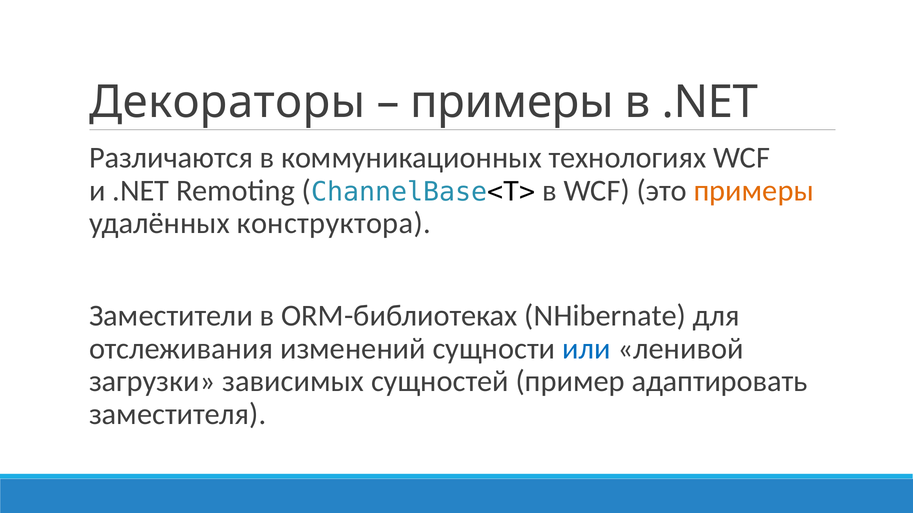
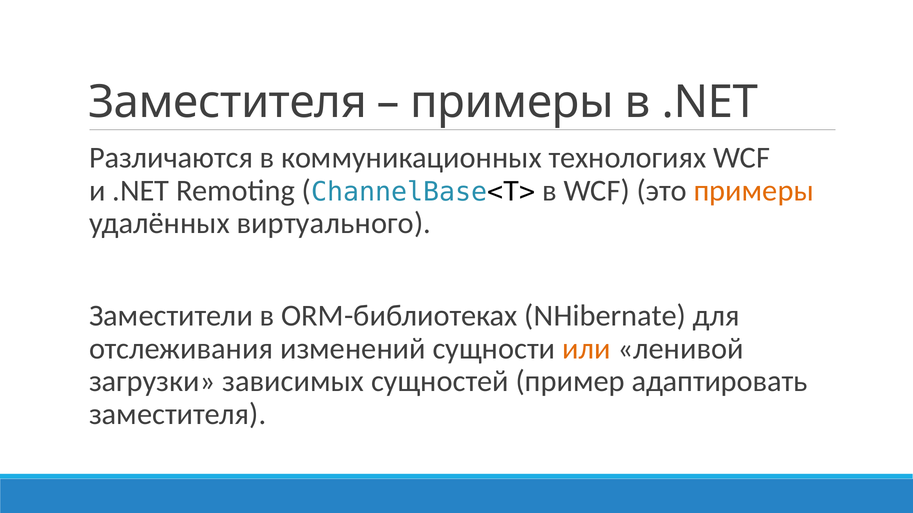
Декораторы at (227, 102): Декораторы -> Заместителя
конструктора: конструктора -> виртуального
или colour: blue -> orange
